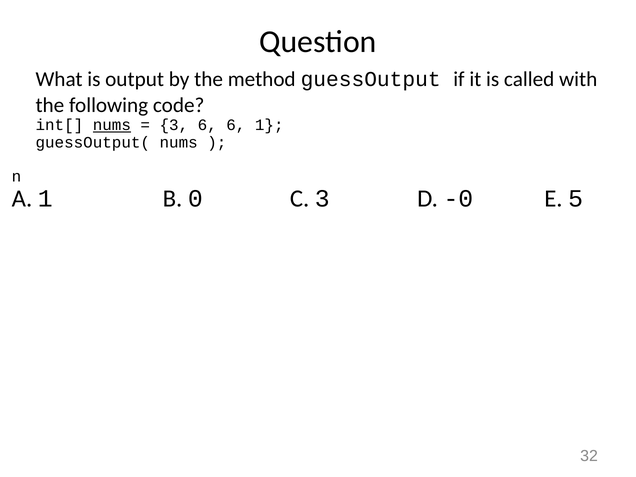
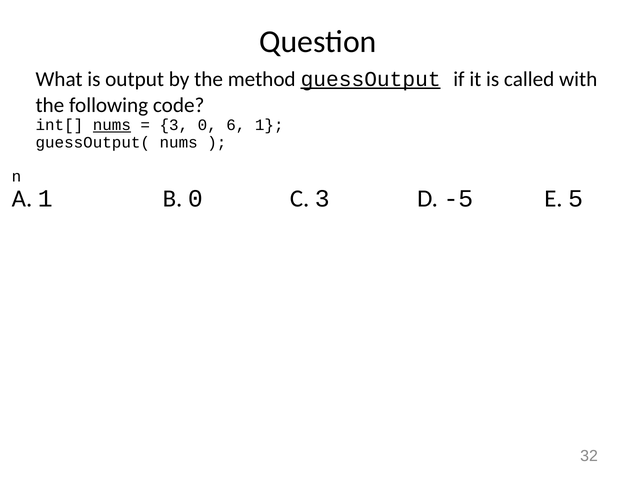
guessOutput underline: none -> present
3 6: 6 -> 0
-0: -0 -> -5
